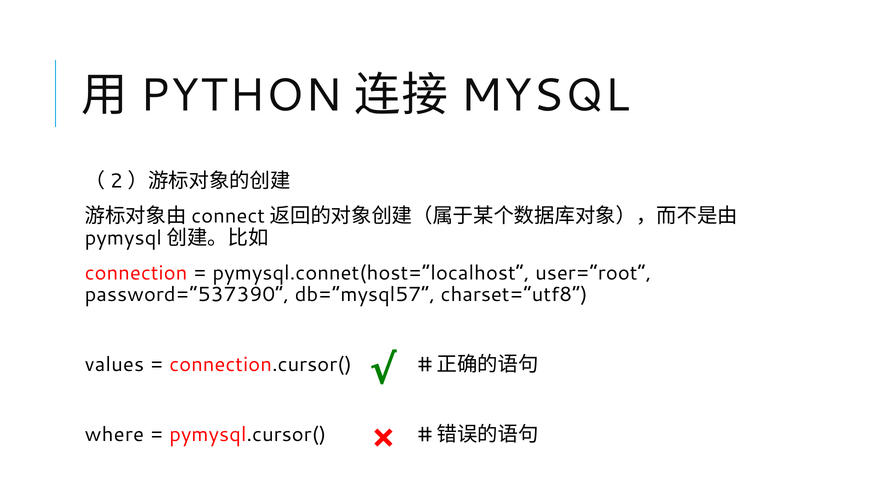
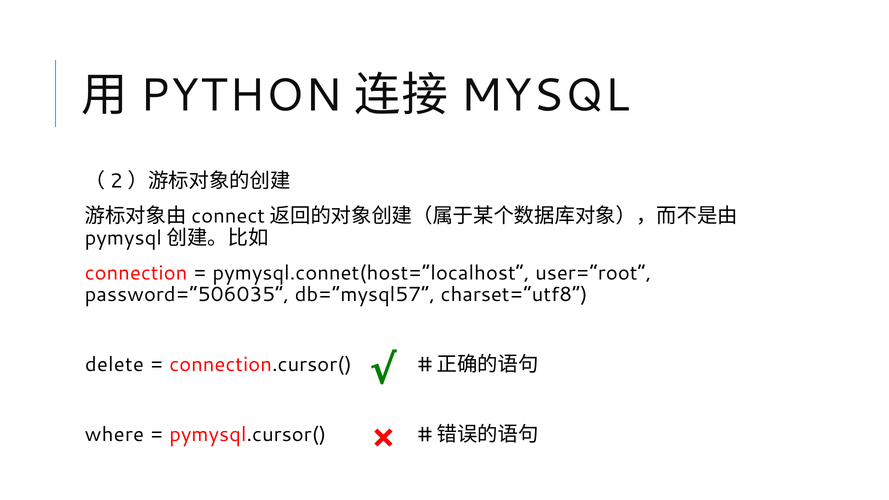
password=“537390: password=“537390 -> password=“506035
values: values -> delete
